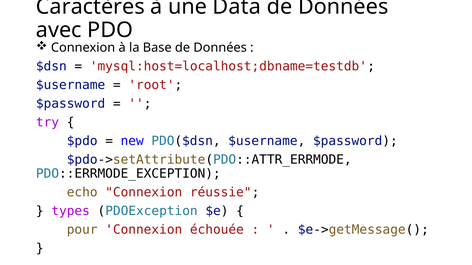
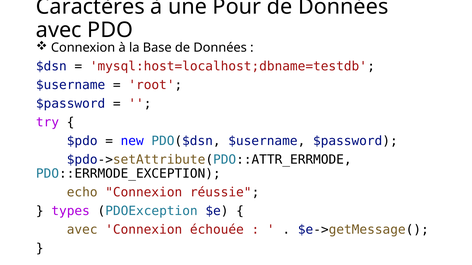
Data: Data -> Pour
pour at (82, 230): pour -> avec
